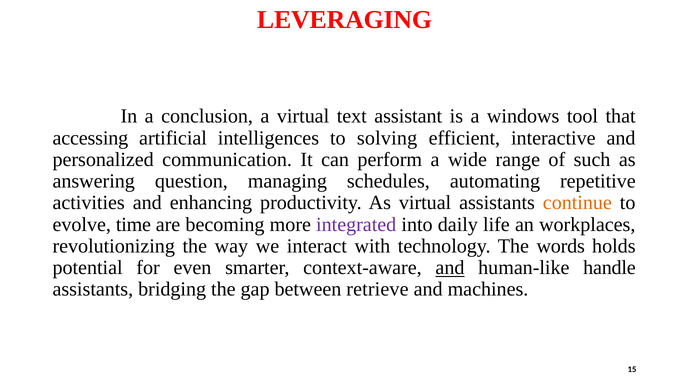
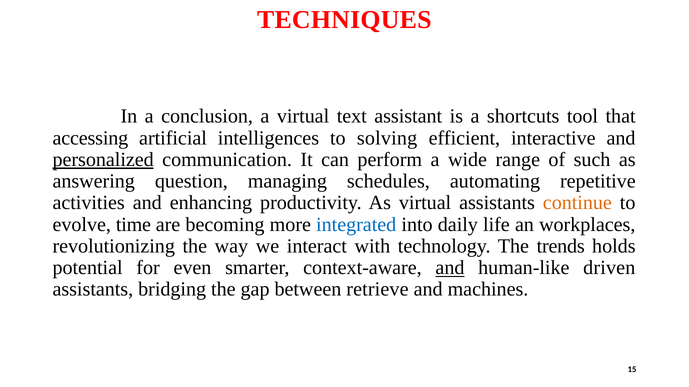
LEVERAGING: LEVERAGING -> TECHNIQUES
windows: windows -> shortcuts
personalized underline: none -> present
integrated colour: purple -> blue
words: words -> trends
handle: handle -> driven
